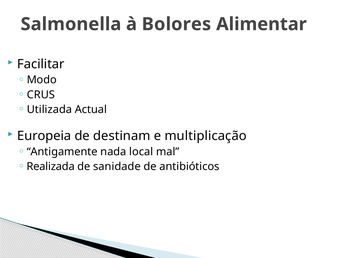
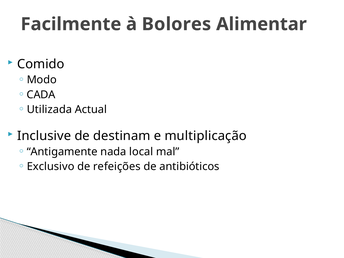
Salmonella: Salmonella -> Facilmente
Facilitar: Facilitar -> Comido
CRUS: CRUS -> CADA
Europeia: Europeia -> Inclusive
Realizada: Realizada -> Exclusivo
sanidade: sanidade -> refeições
